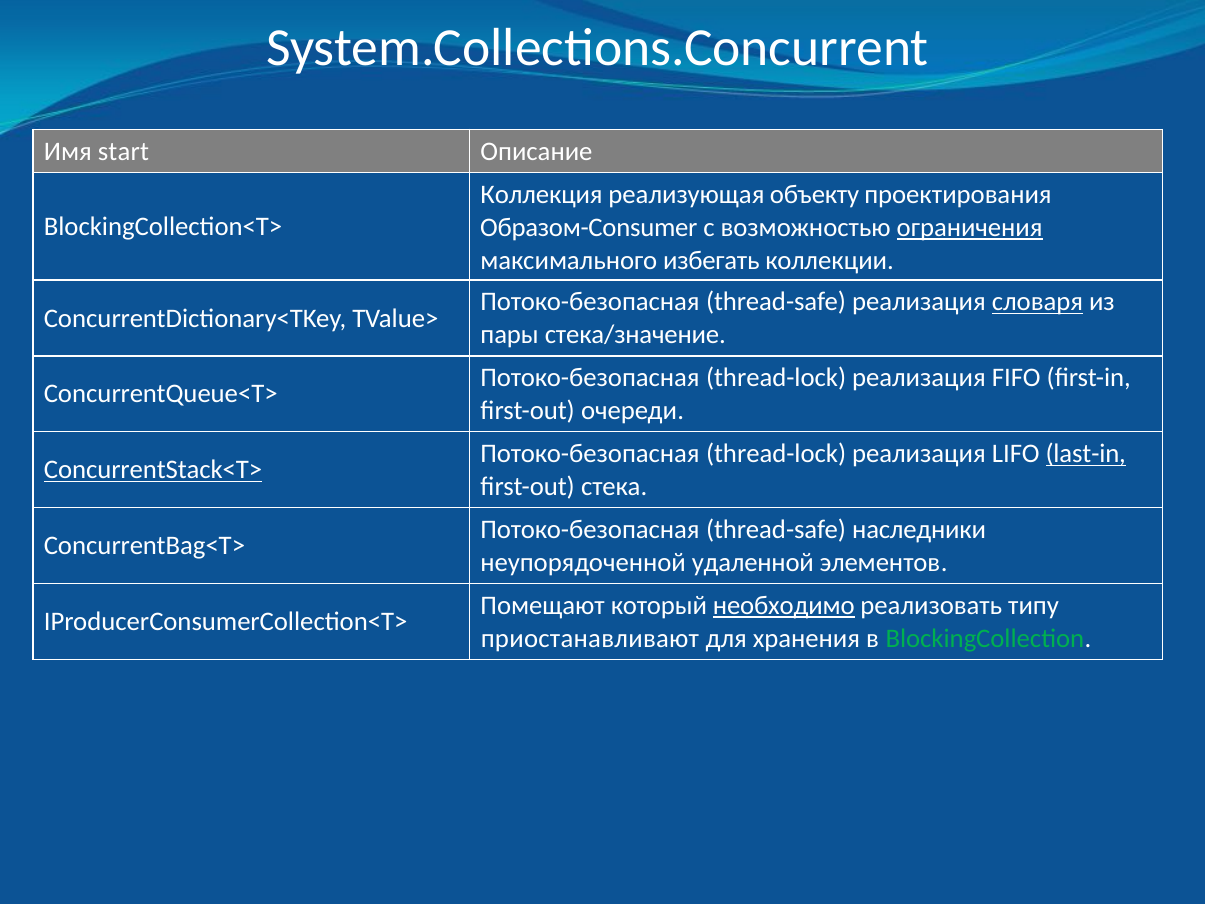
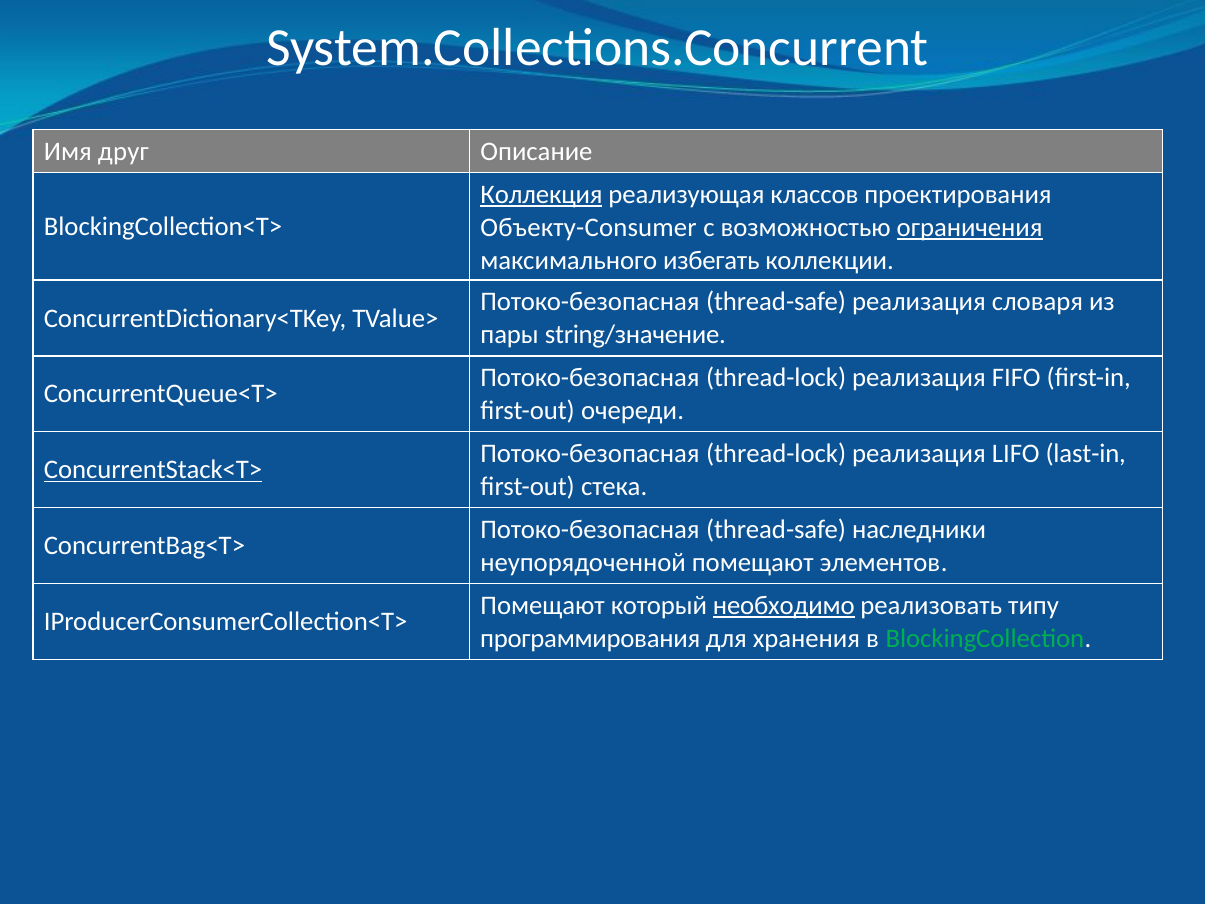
start: start -> друг
Коллекция underline: none -> present
объекту: объекту -> классов
Образом-Consumer: Образом-Consumer -> Объекту-Consumer
словаря underline: present -> none
стека/значение: стека/значение -> string/значение
last-in underline: present -> none
неупорядоченной удаленной: удаленной -> помещают
приостанавливают: приостанавливают -> программирования
